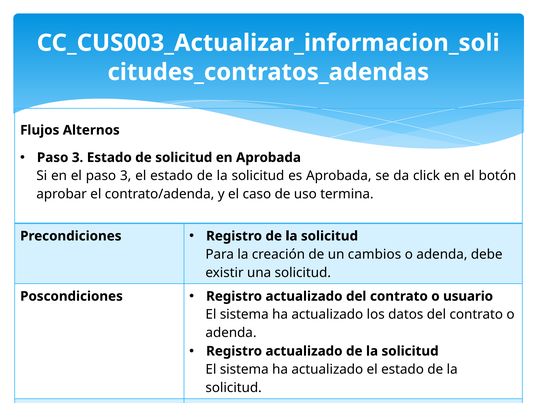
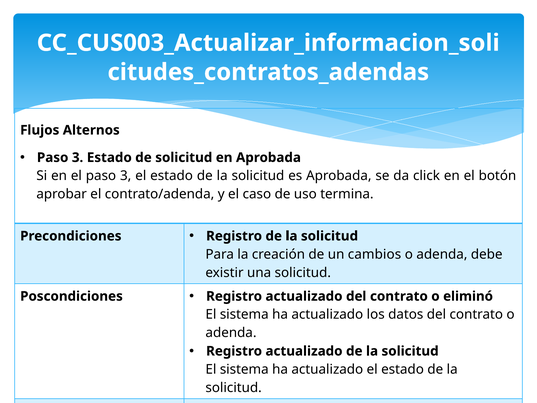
usuario: usuario -> eliminó
